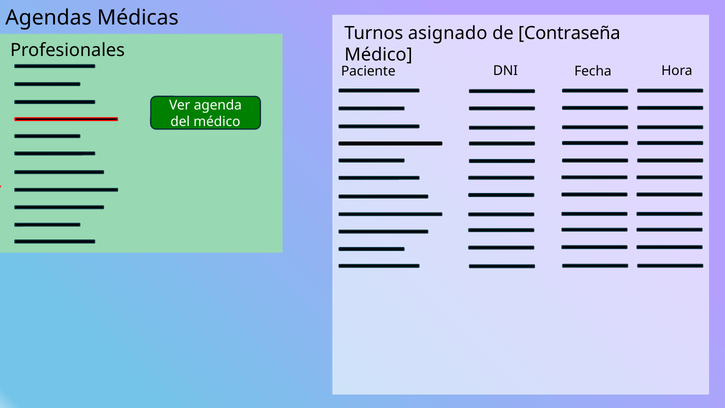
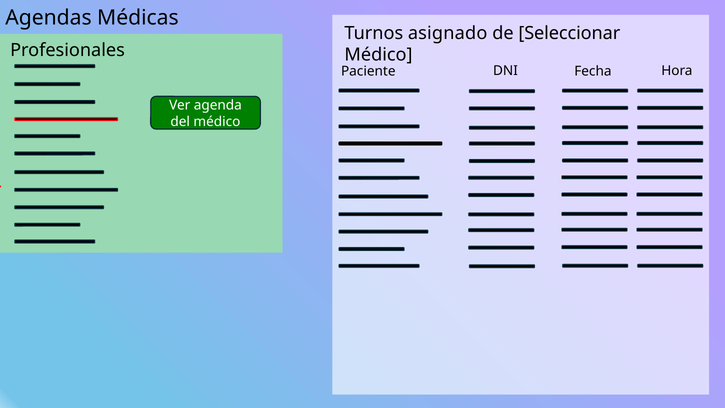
Contraseña: Contraseña -> Seleccionar
